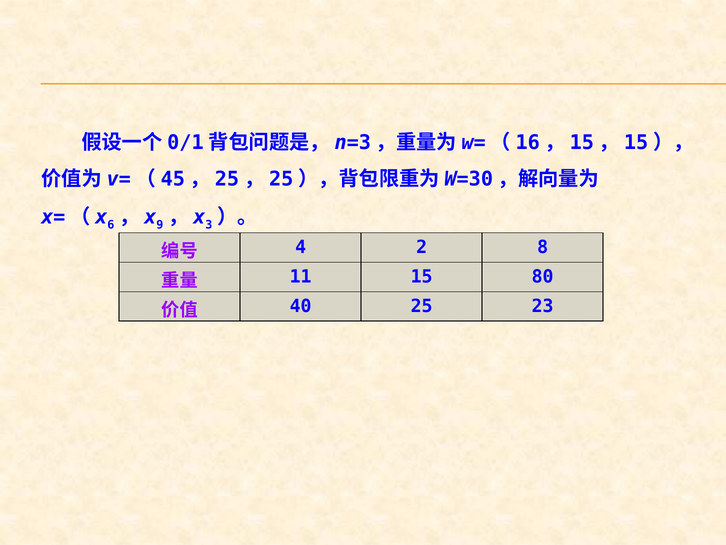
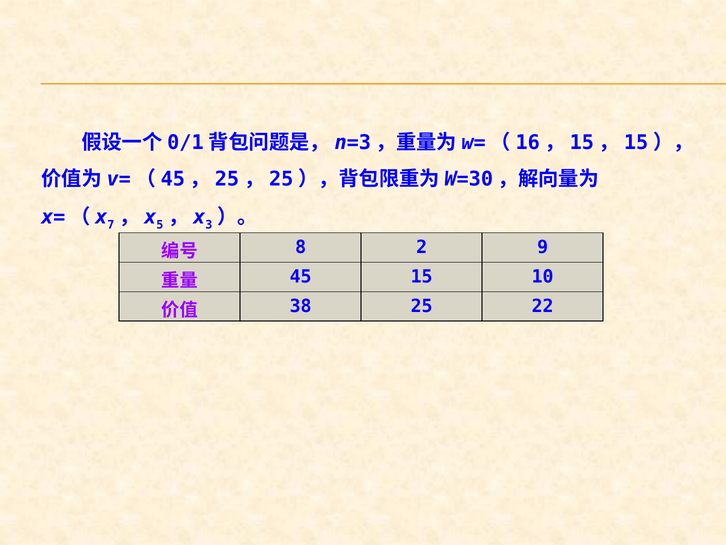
6: 6 -> 7
9: 9 -> 5
4: 4 -> 8
8: 8 -> 9
11: 11 -> 45
80: 80 -> 10
40: 40 -> 38
23: 23 -> 22
